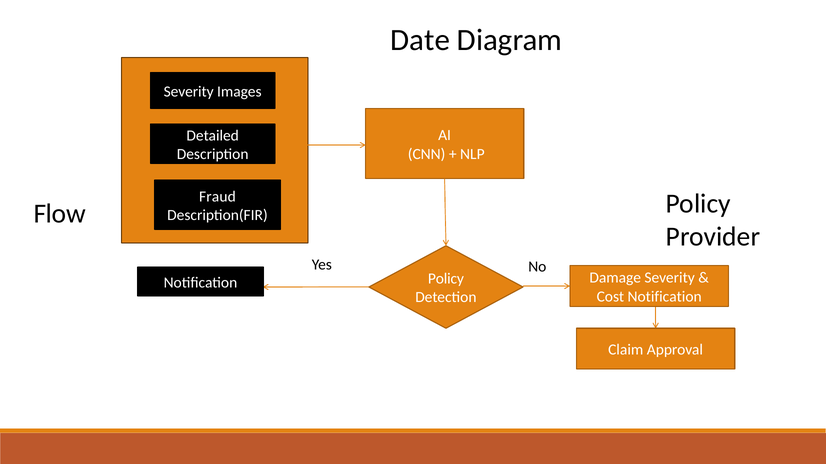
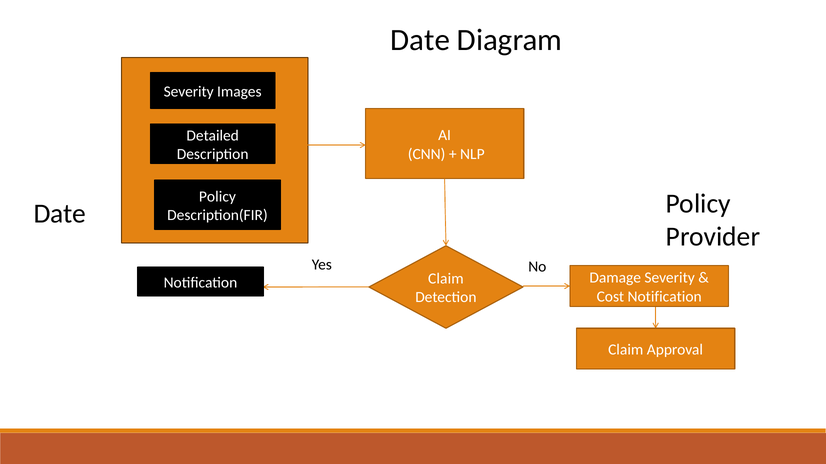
Fraud at (217, 197): Fraud -> Policy
Flow at (60, 214): Flow -> Date
Policy at (446, 279): Policy -> Claim
